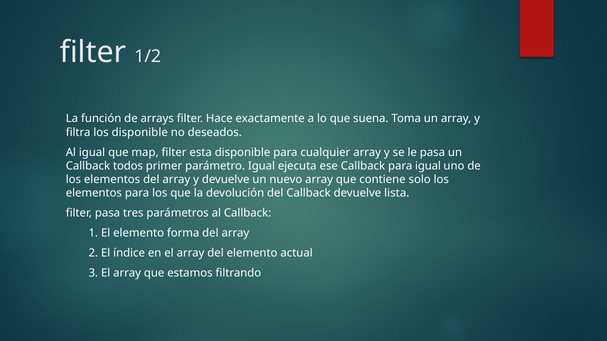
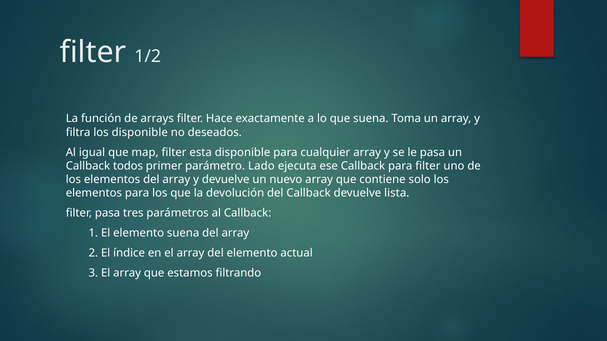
parámetro Igual: Igual -> Lado
para igual: igual -> filter
elemento forma: forma -> suena
